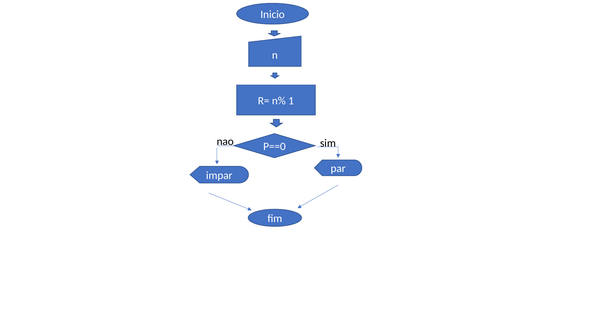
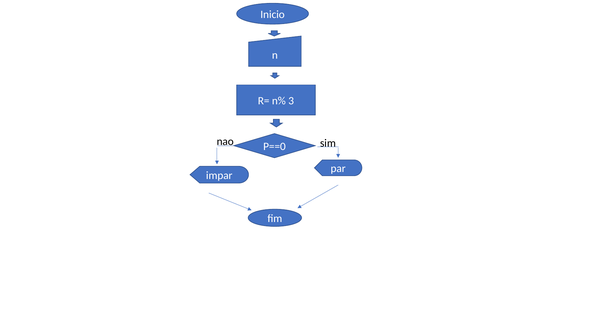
1: 1 -> 3
